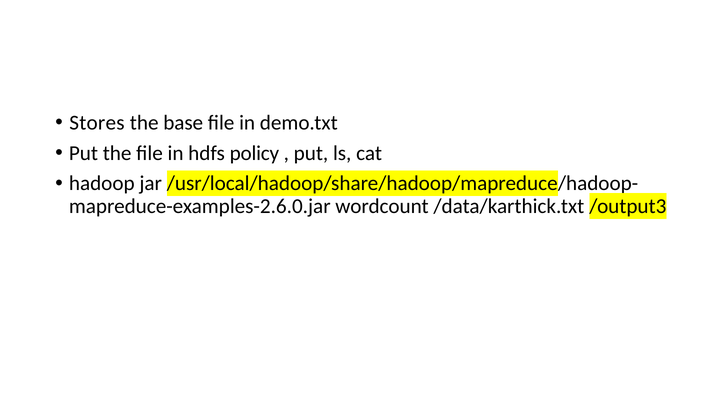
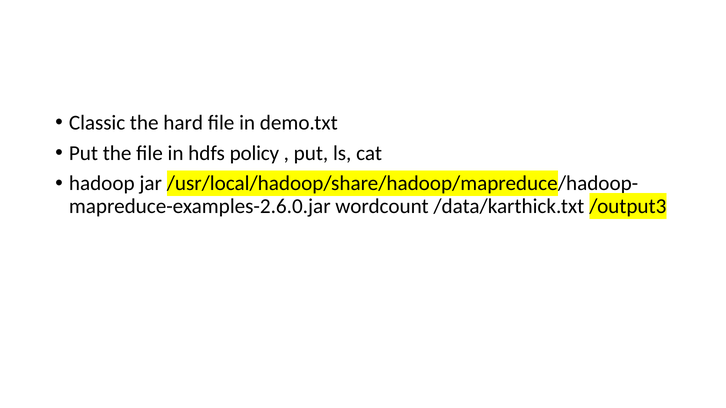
Stores: Stores -> Classic
base: base -> hard
